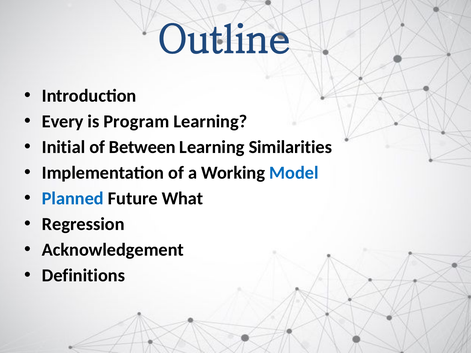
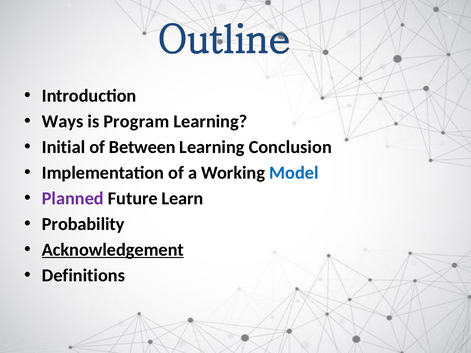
Every: Every -> Ways
Similarities: Similarities -> Conclusion
Planned colour: blue -> purple
What: What -> Learn
Regression: Regression -> Probability
Acknowledgement underline: none -> present
